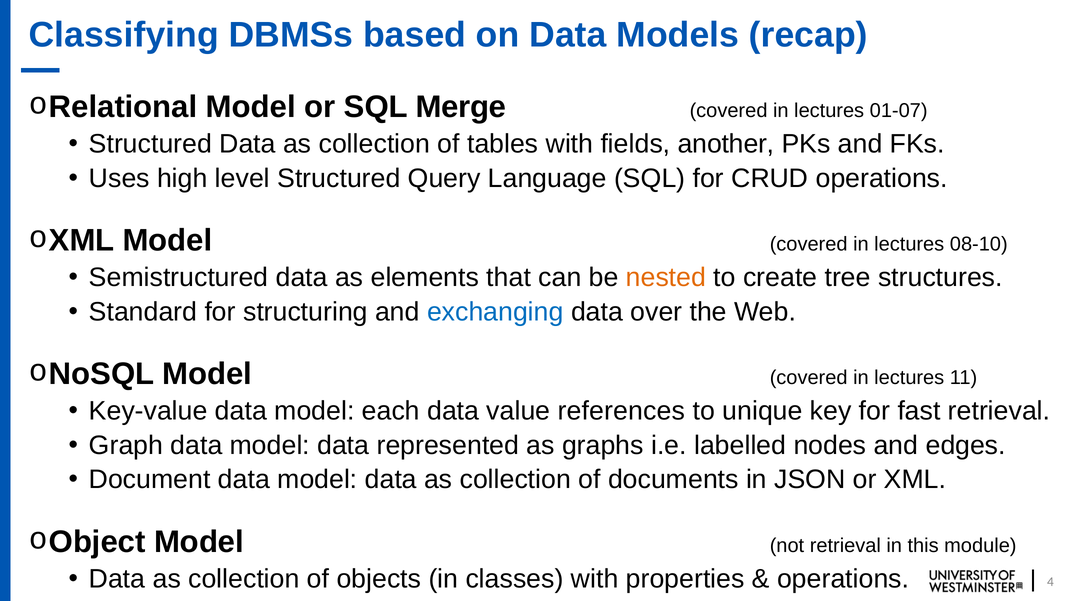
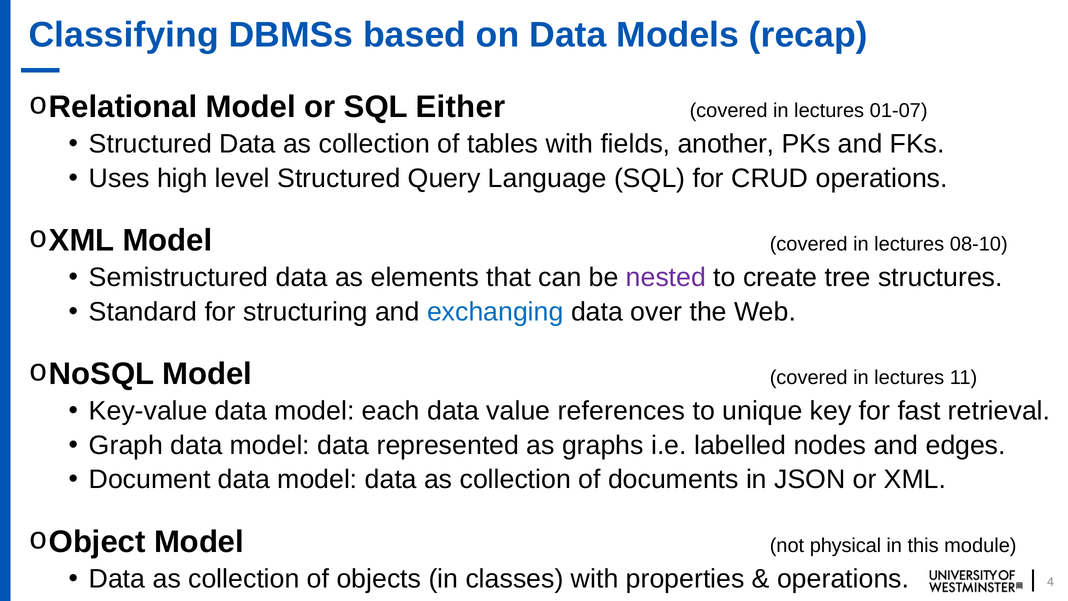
Merge: Merge -> Either
nested colour: orange -> purple
not retrieval: retrieval -> physical
